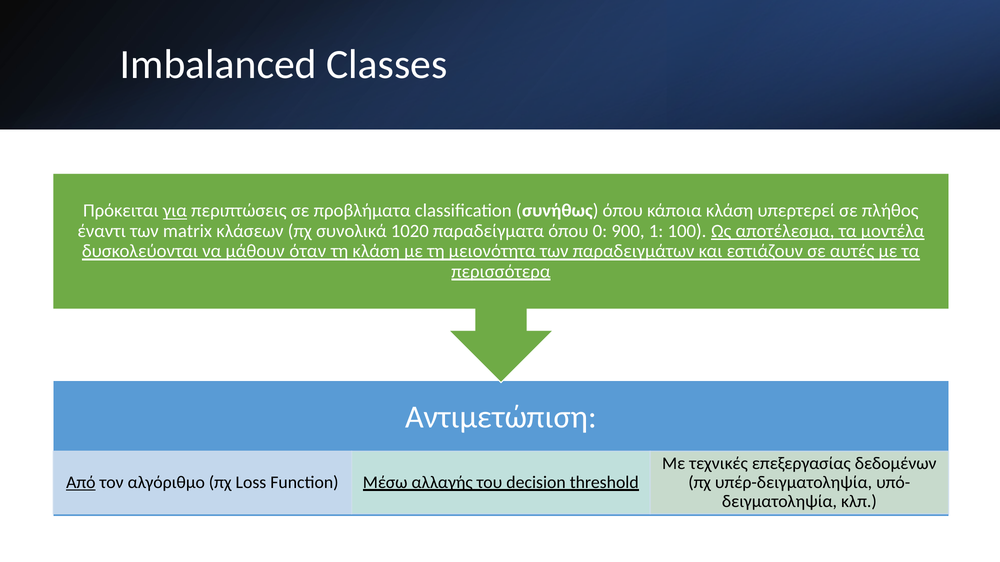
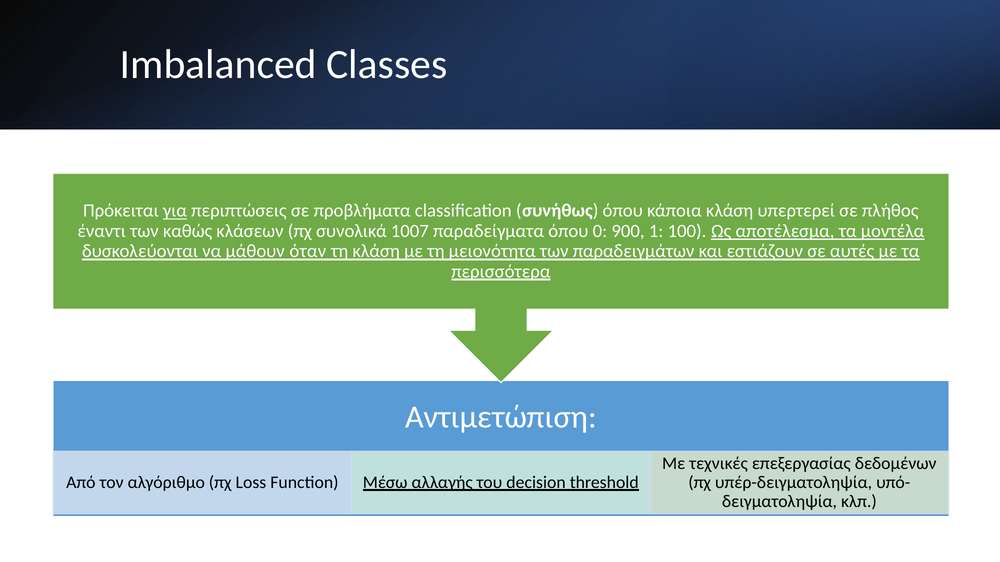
matrix: matrix -> καθώς
1020: 1020 -> 1007
Από underline: present -> none
